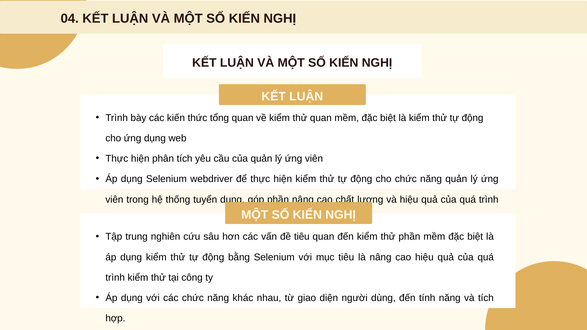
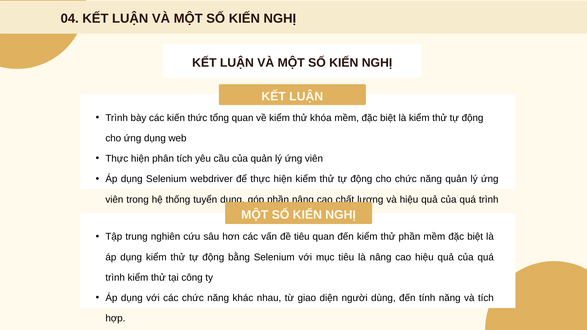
thử quan: quan -> khóa
